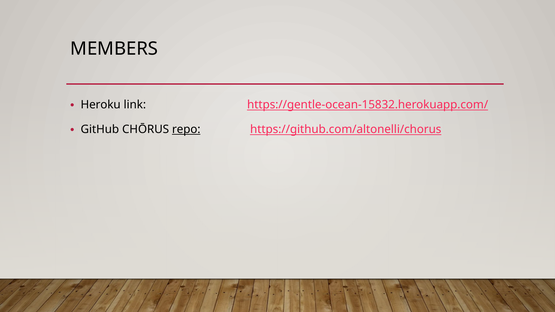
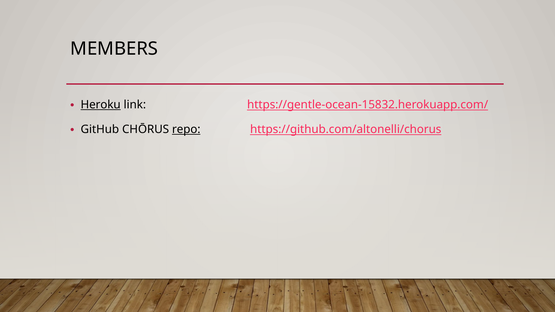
Heroku underline: none -> present
